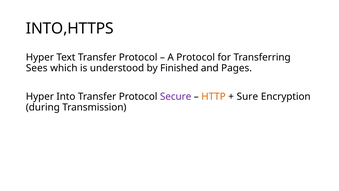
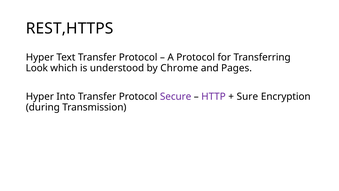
INTO,HTTPS: INTO,HTTPS -> REST,HTTPS
Sees: Sees -> Look
Finished: Finished -> Chrome
HTTP colour: orange -> purple
